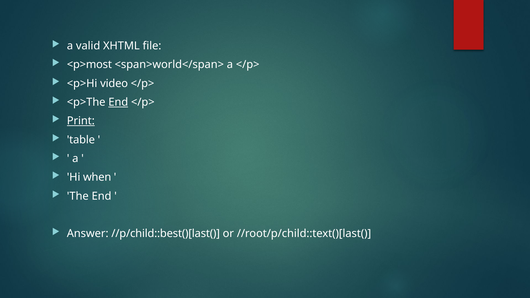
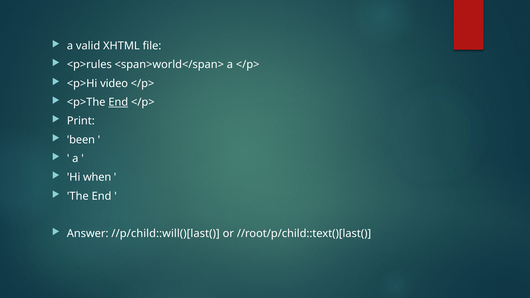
<p>most: <p>most -> <p>rules
Print underline: present -> none
table: table -> been
//p/child::best()[last(: //p/child::best()[last( -> //p/child::will()[last(
